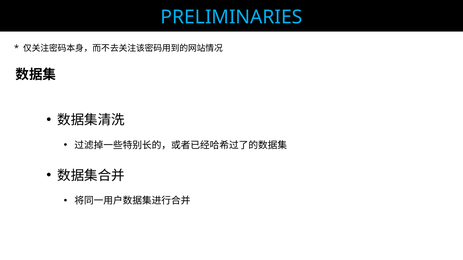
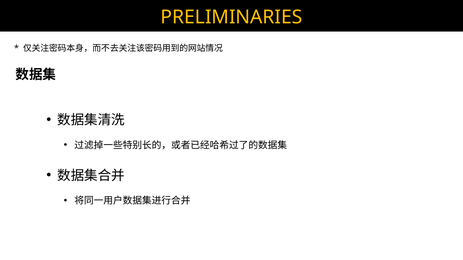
PRELIMINARIES colour: light blue -> yellow
